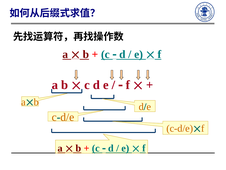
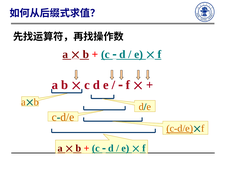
c-d/e at (180, 128) underline: none -> present
